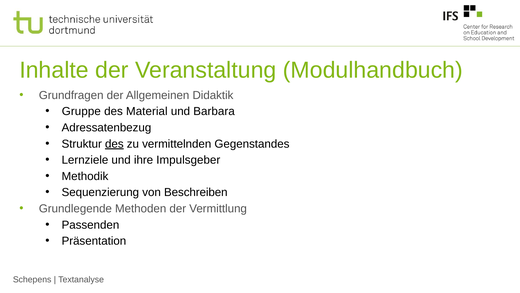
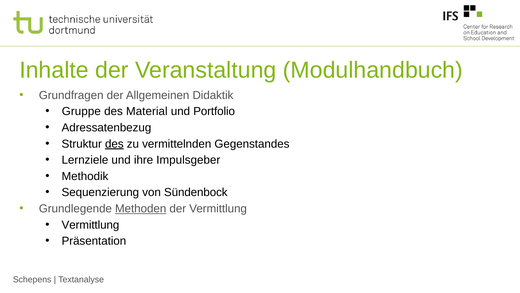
Barbara: Barbara -> Portfolio
Beschreiben: Beschreiben -> Sündenbock
Methoden underline: none -> present
Passenden at (90, 224): Passenden -> Vermittlung
